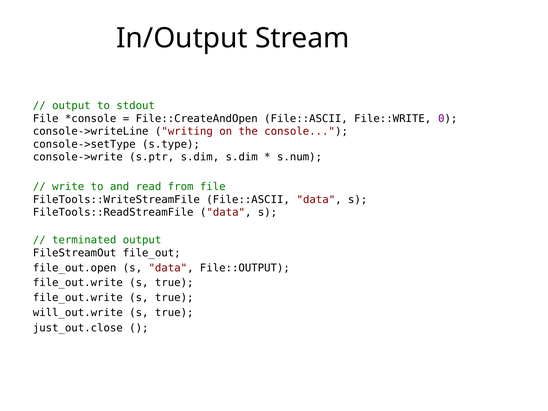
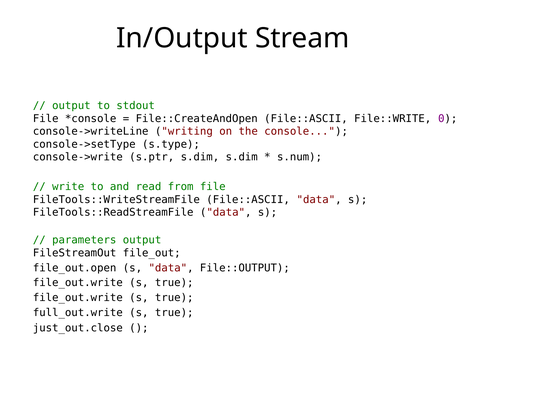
terminated: terminated -> parameters
will_out.write: will_out.write -> full_out.write
